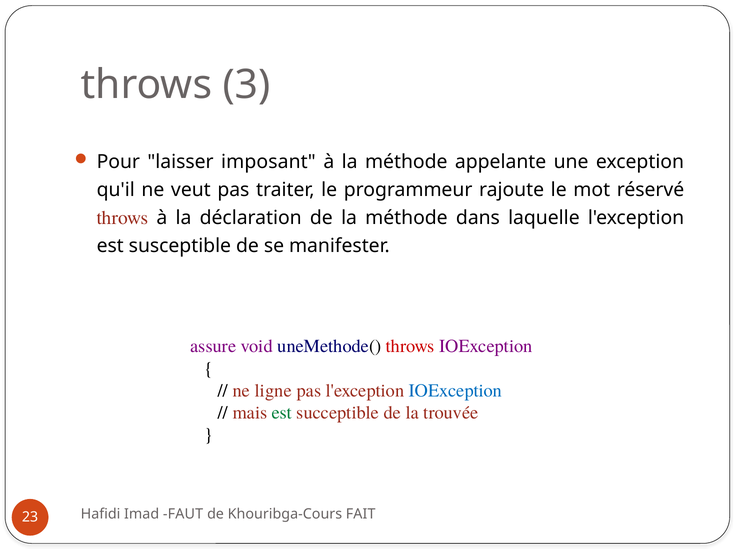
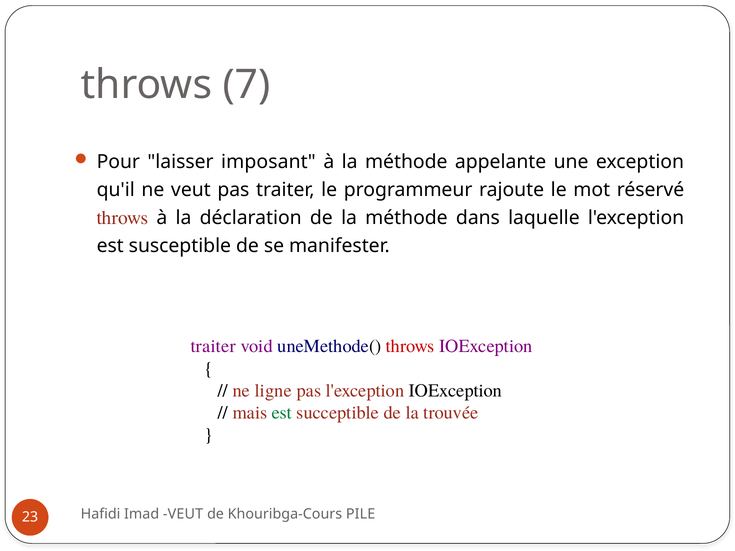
3: 3 -> 7
assure at (213, 347): assure -> traiter
IOException at (455, 391) colour: blue -> black
Imad FAUT: FAUT -> VEUT
FAIT: FAIT -> PILE
